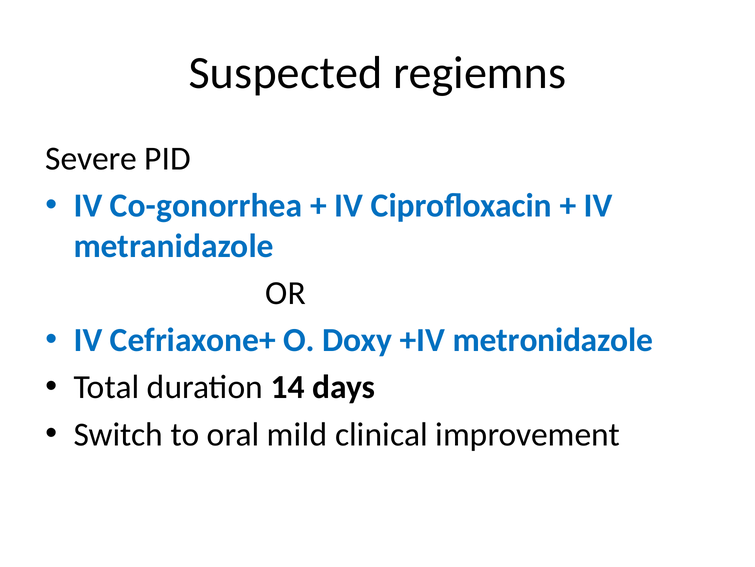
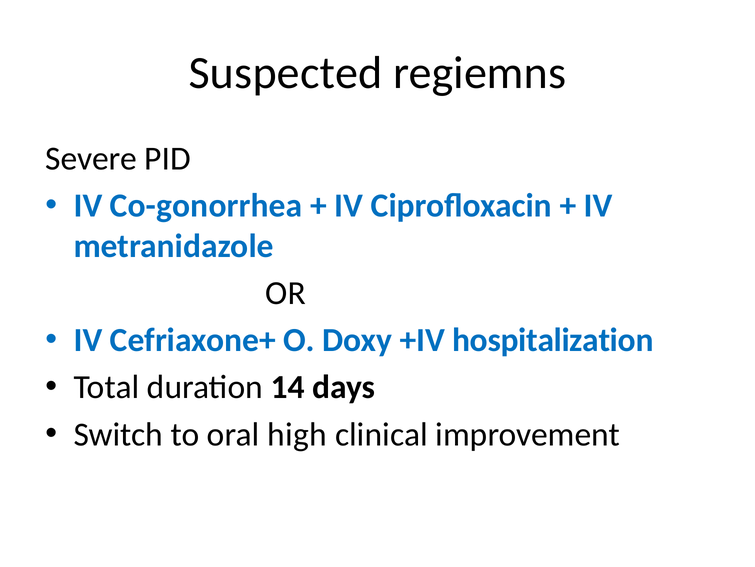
metronidazole: metronidazole -> hospitalization
mild: mild -> high
